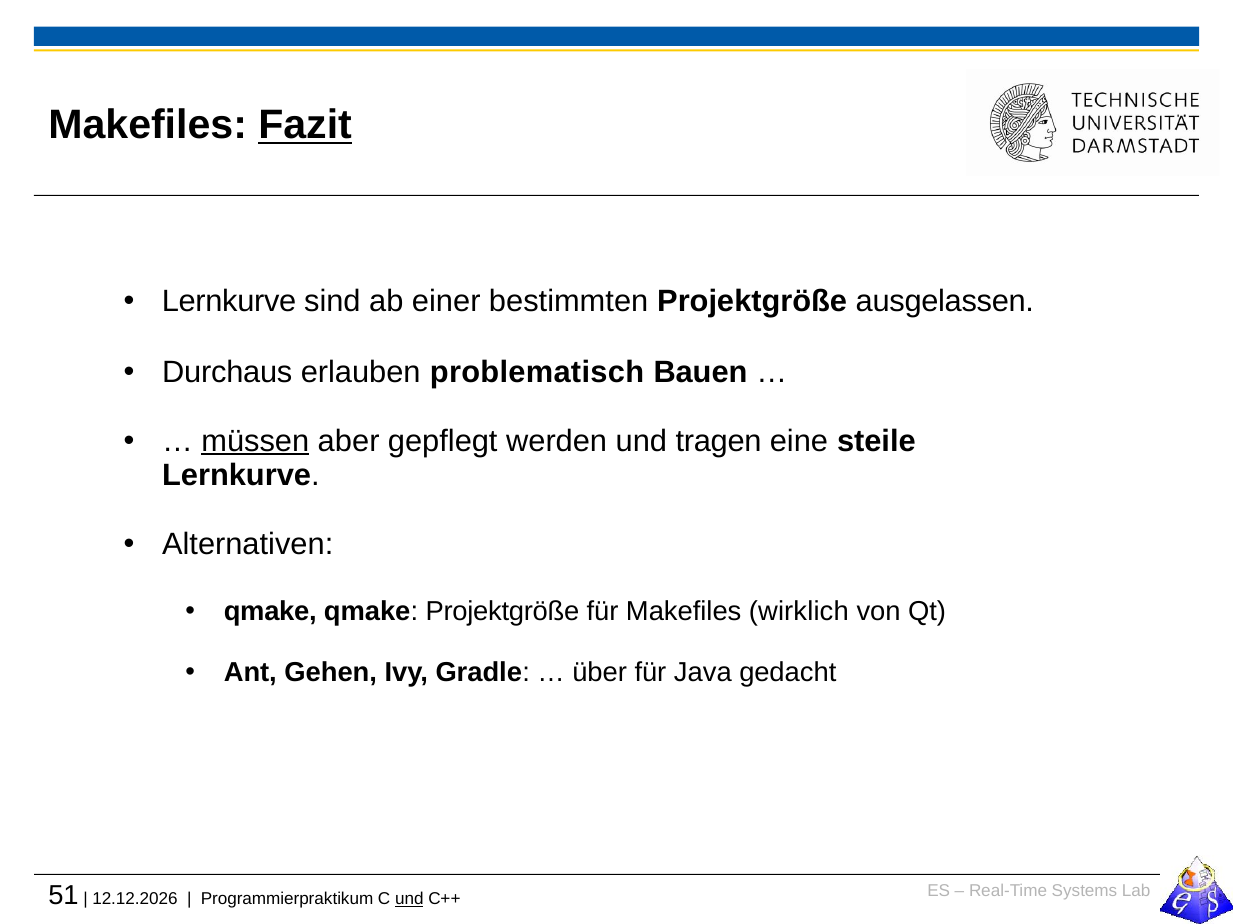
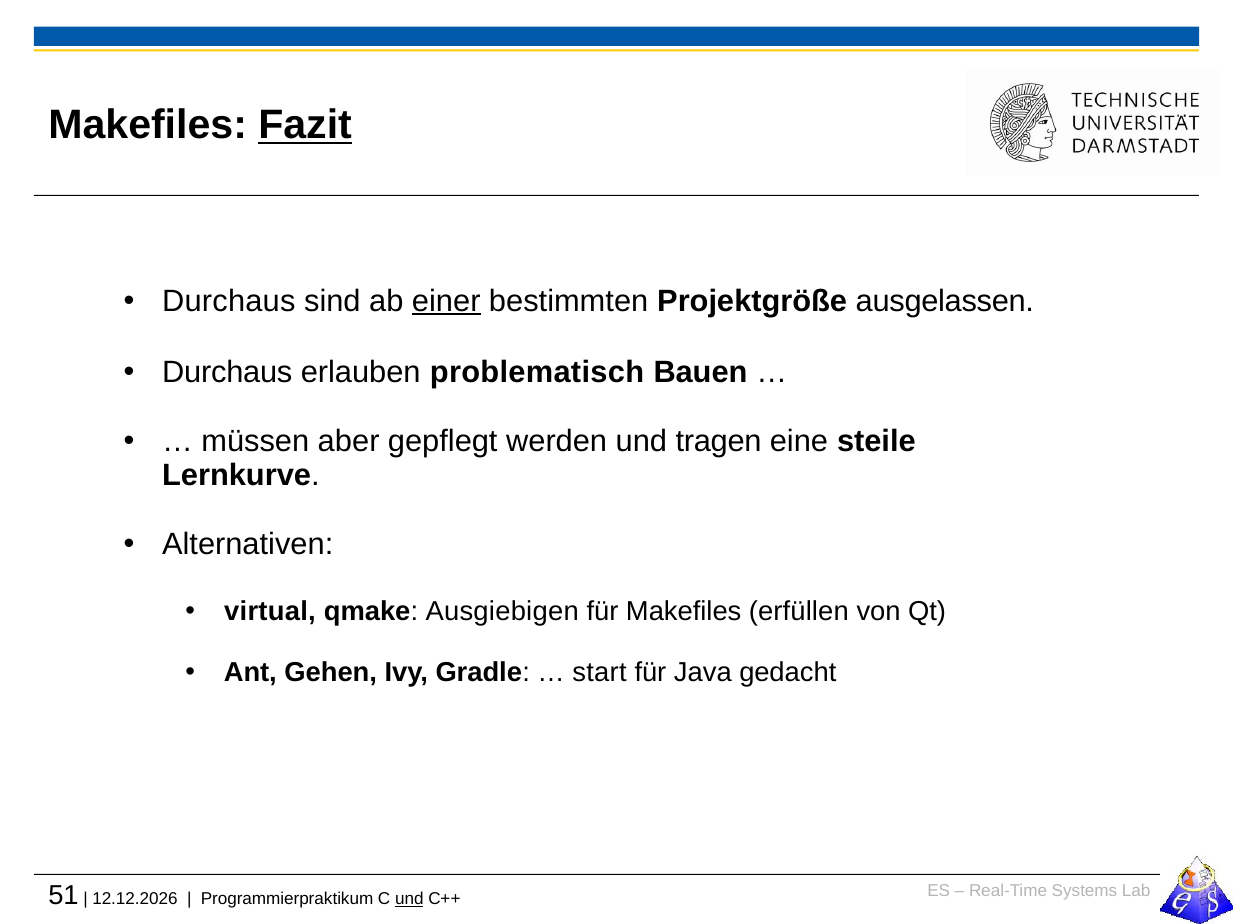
Lernkurve at (229, 301): Lernkurve -> Durchaus
einer underline: none -> present
müssen underline: present -> none
qmake at (270, 611): qmake -> virtual
qmake Projektgröße: Projektgröße -> Ausgiebigen
wirklich: wirklich -> erfüllen
über: über -> start
